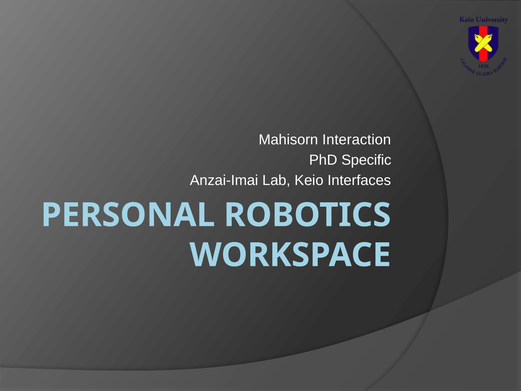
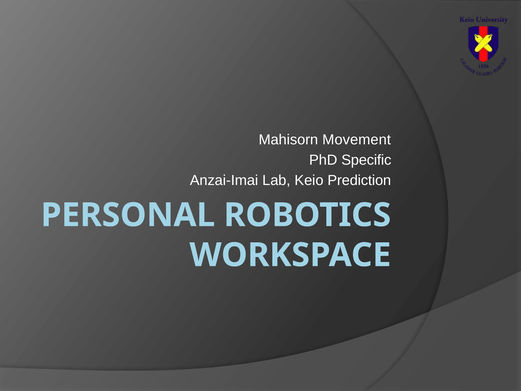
Interaction: Interaction -> Movement
Interfaces: Interfaces -> Prediction
